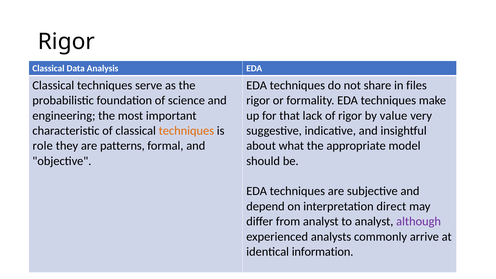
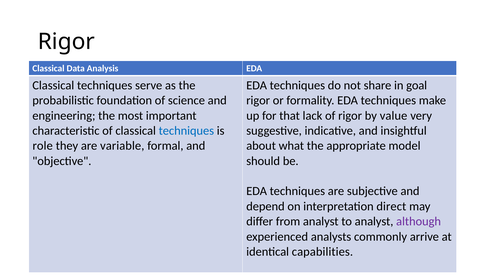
files: files -> goal
techniques at (186, 131) colour: orange -> blue
patterns: patterns -> variable
information: information -> capabilities
